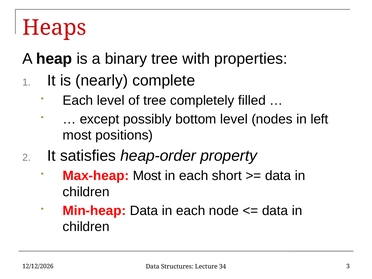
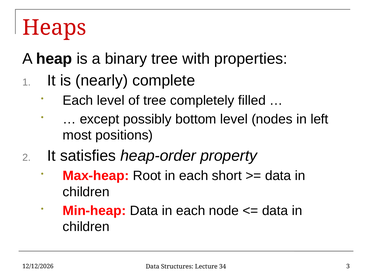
Max-heap Most: Most -> Root
